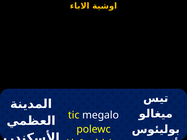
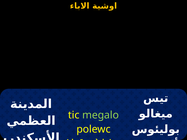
megalo colour: white -> light green
